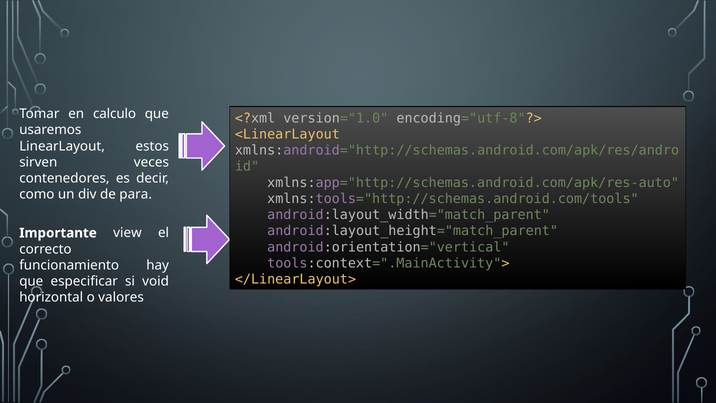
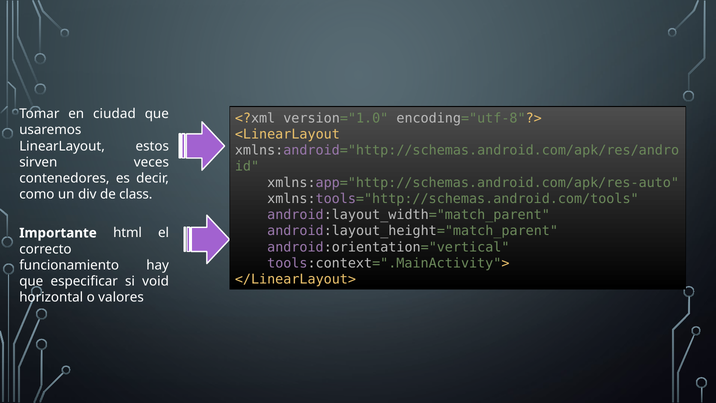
calculo: calculo -> ciudad
para: para -> class
view: view -> html
